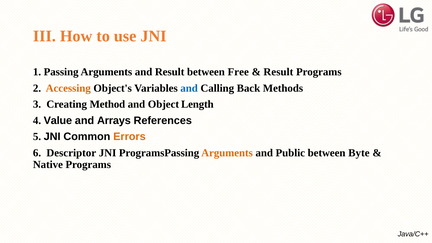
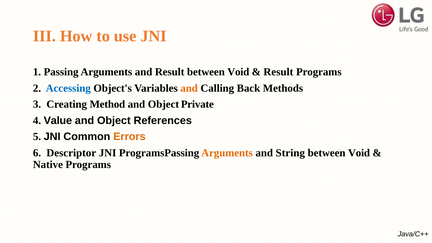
Result between Free: Free -> Void
Accessing colour: orange -> blue
and at (189, 88) colour: blue -> orange
Length: Length -> Private
Arrays at (114, 121): Arrays -> Object
Public: Public -> String
Byte at (359, 153): Byte -> Void
